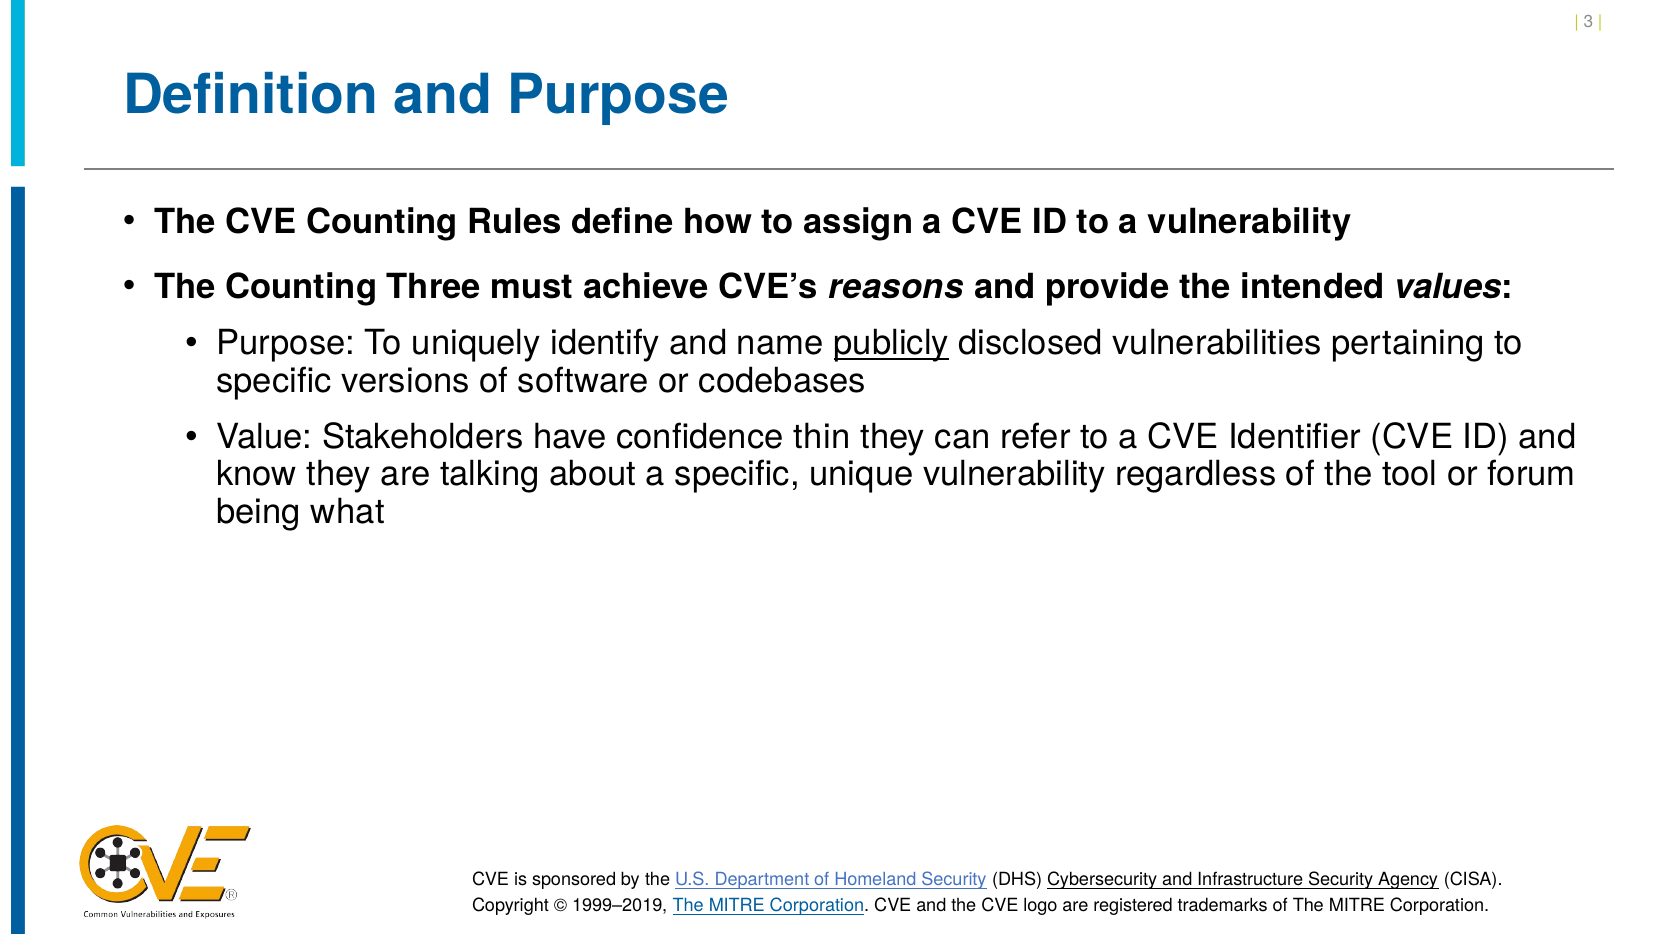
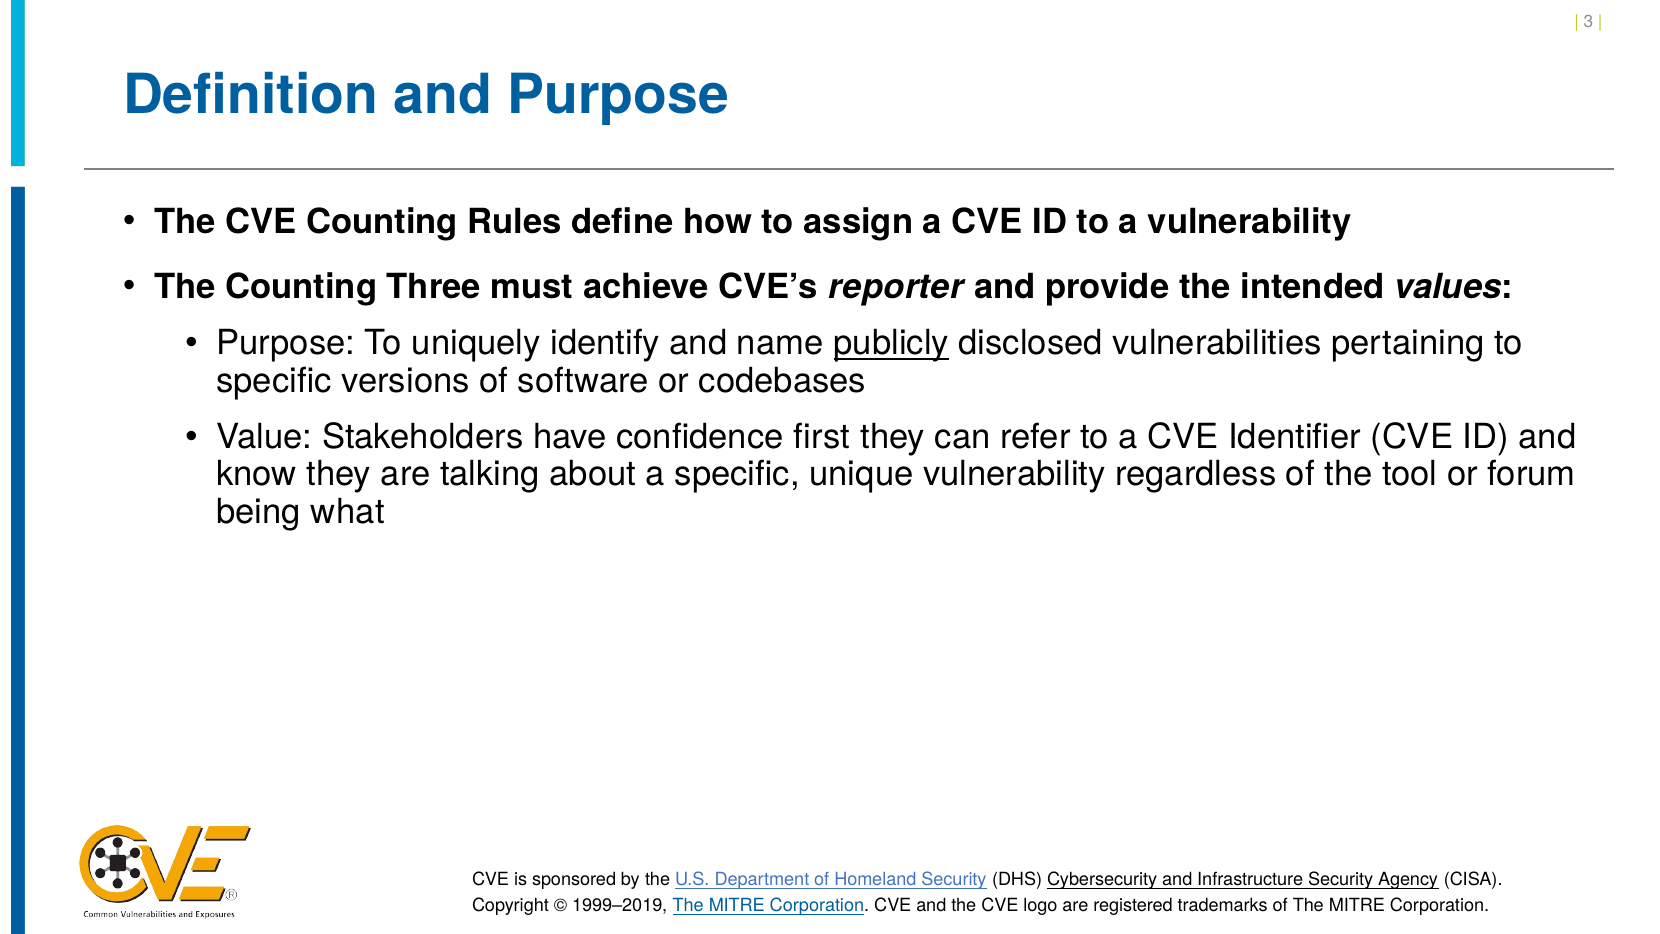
reasons: reasons -> reporter
thin: thin -> first
